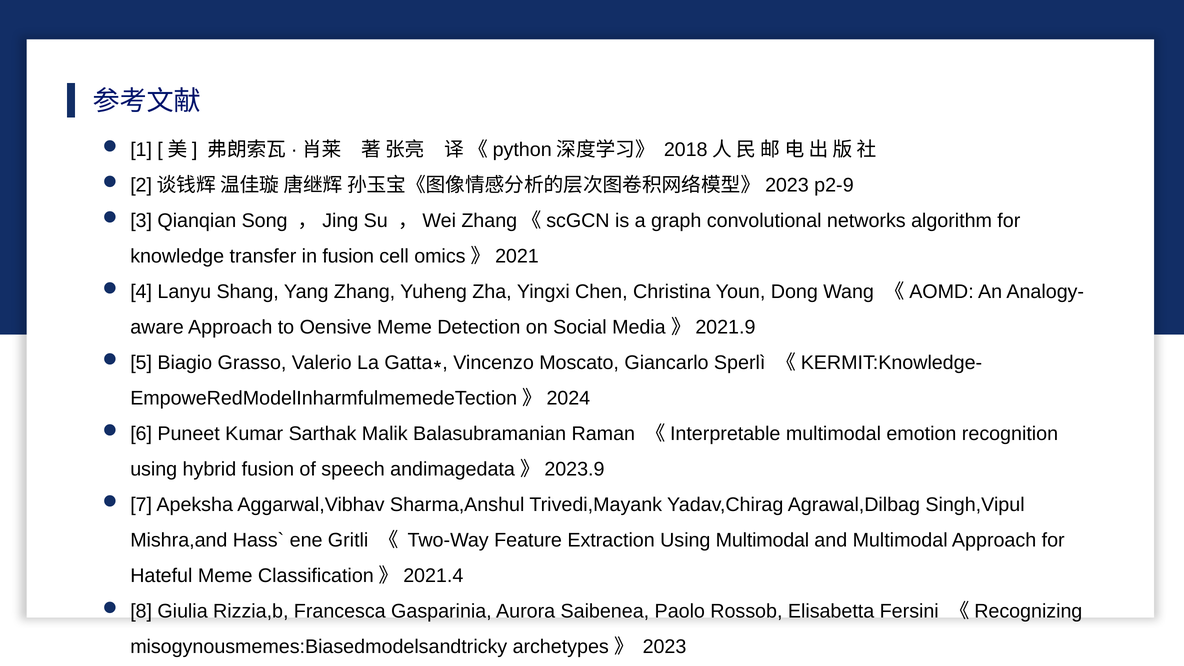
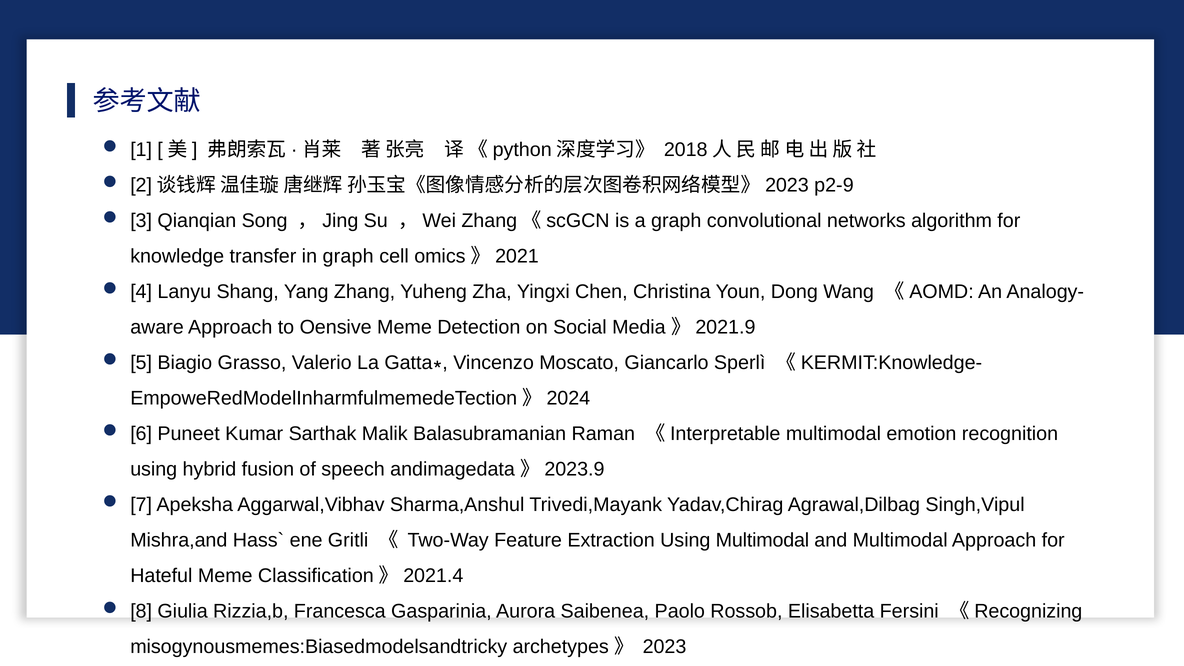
in fusion: fusion -> graph
